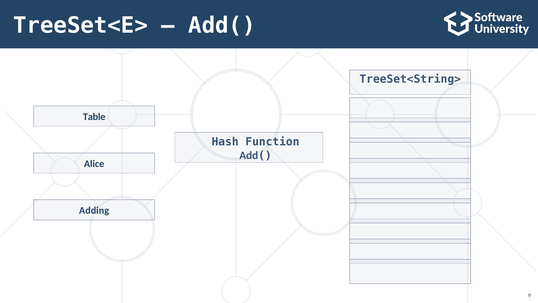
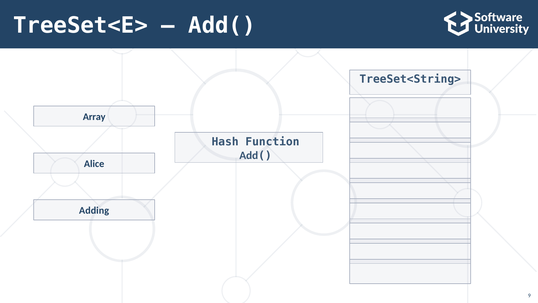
Table: Table -> Array
